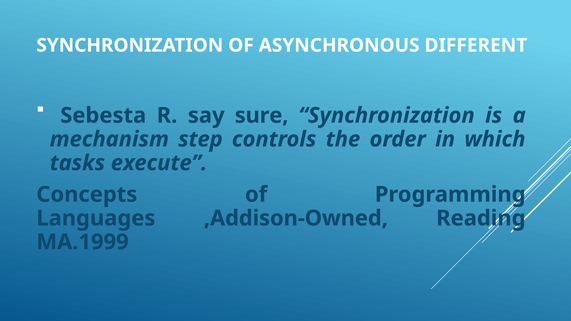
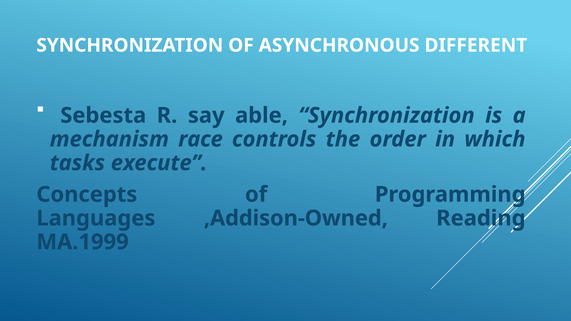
sure: sure -> able
step: step -> race
